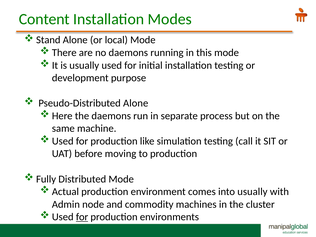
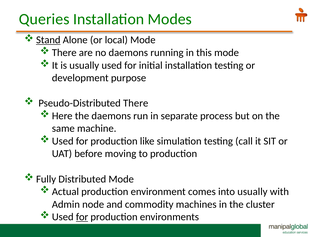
Content: Content -> Queries
Stand underline: none -> present
Pseudo-Distributed Alone: Alone -> There
